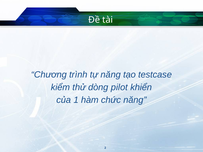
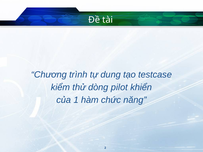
tự năng: năng -> dung
